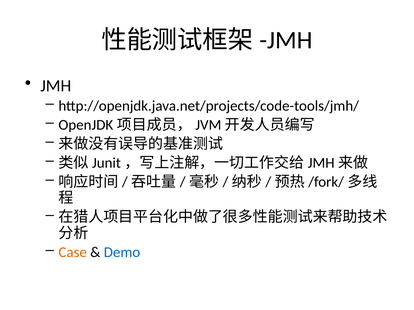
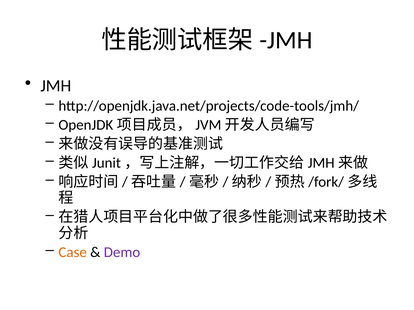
Demo colour: blue -> purple
